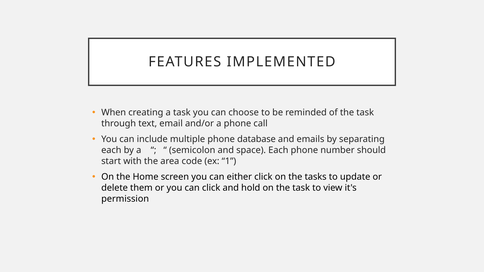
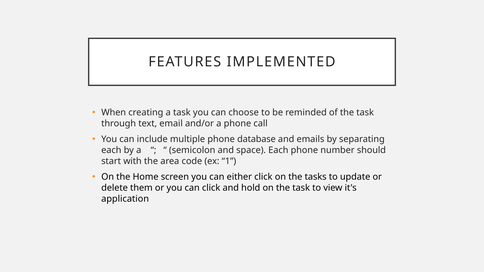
permission: permission -> application
